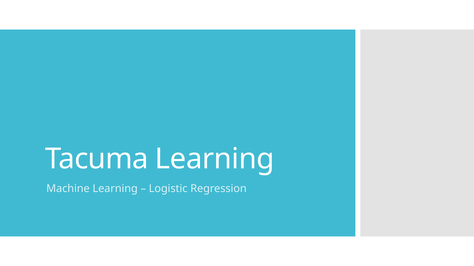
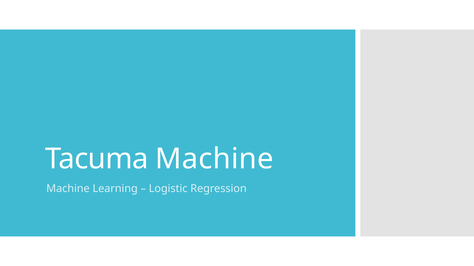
Tacuma Learning: Learning -> Machine
